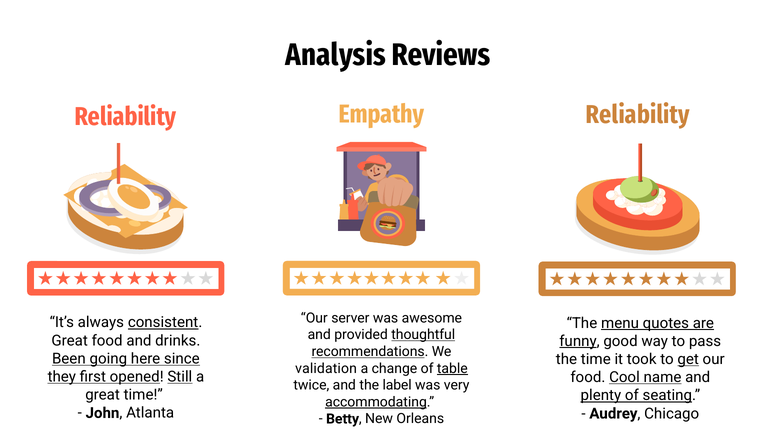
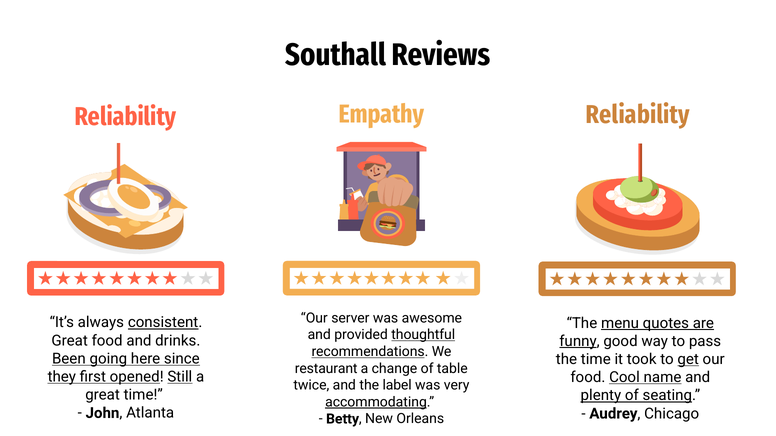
Analysis: Analysis -> Southall
validation: validation -> restaurant
table underline: present -> none
